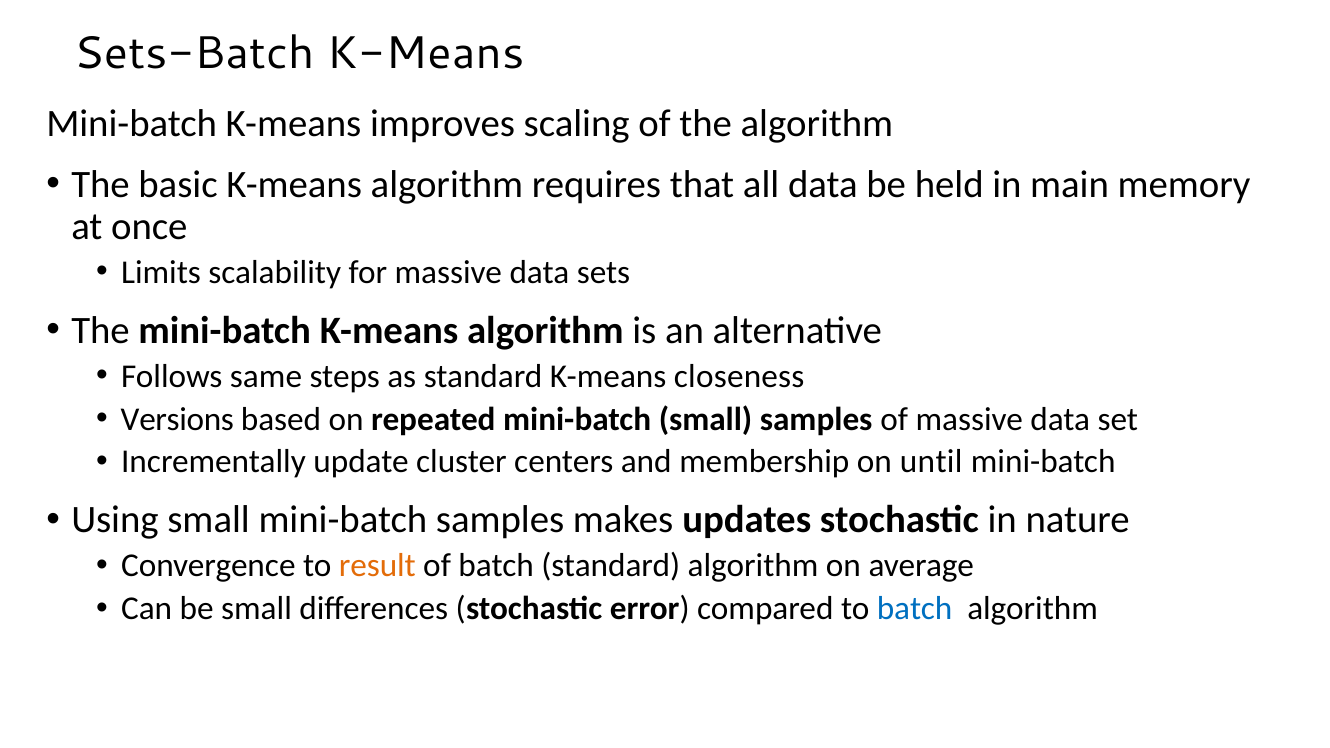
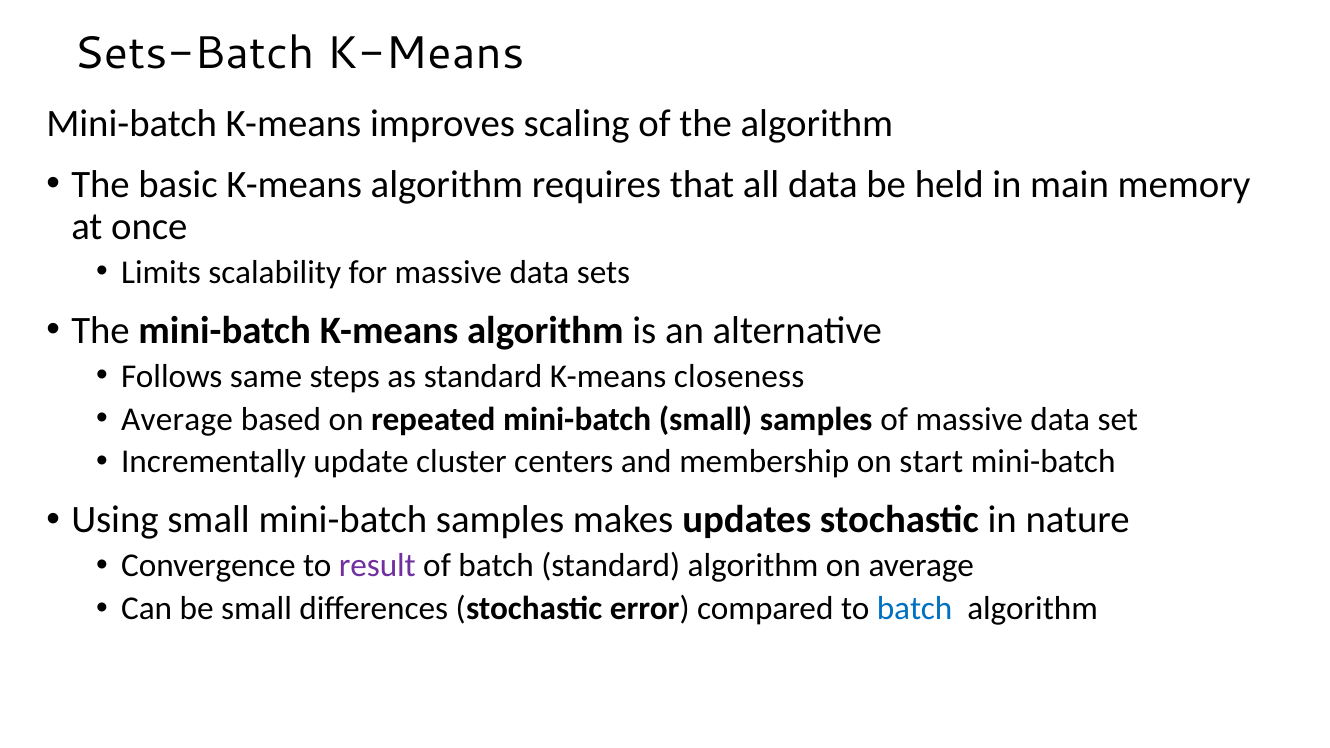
Versions at (177, 419): Versions -> Average
until: until -> start
result colour: orange -> purple
